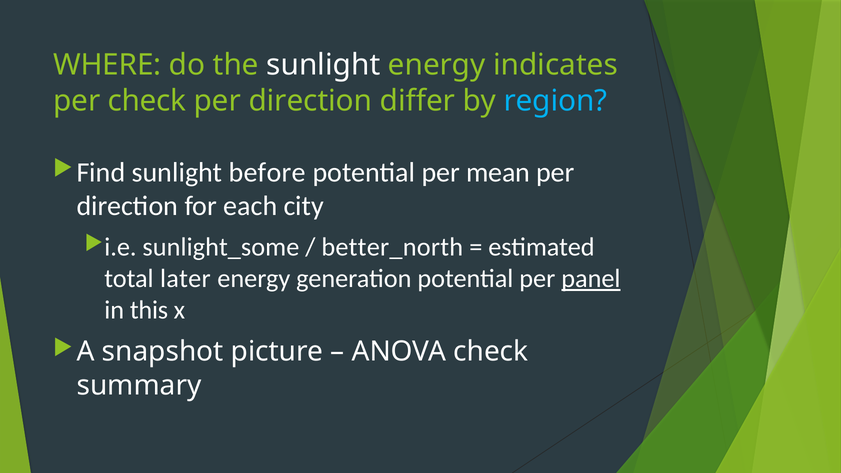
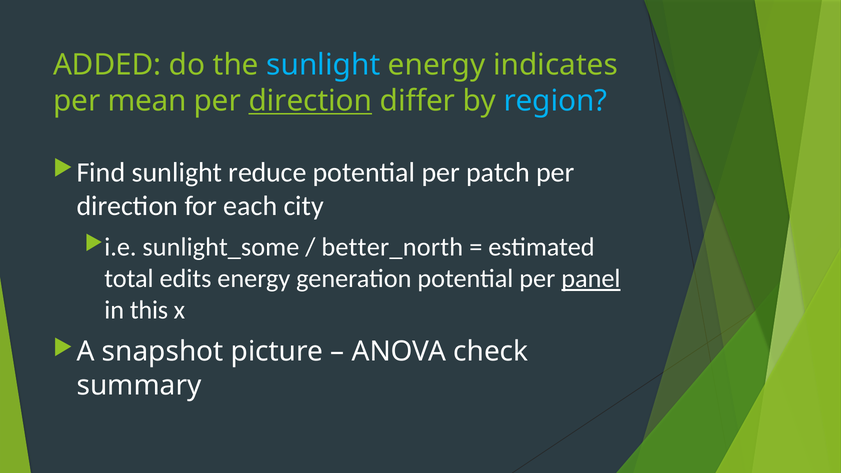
WHERE: WHERE -> ADDED
sunlight at (323, 65) colour: white -> light blue
per check: check -> mean
direction at (310, 101) underline: none -> present
before: before -> reduce
mean: mean -> patch
later: later -> edits
